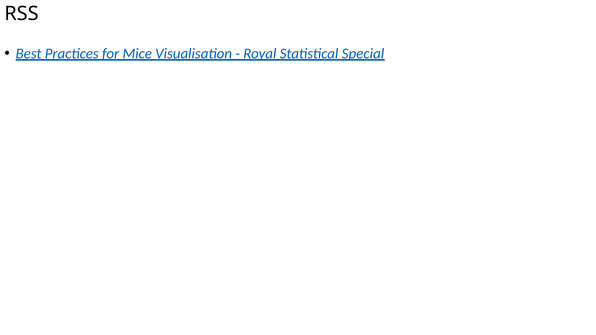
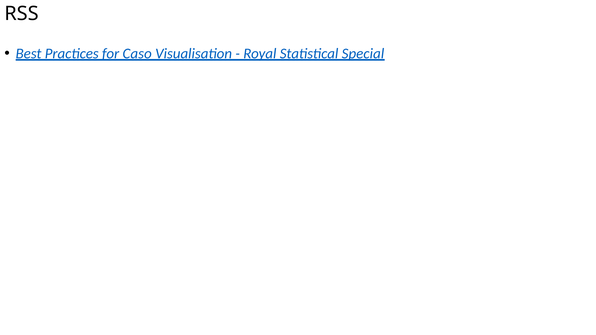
Mice: Mice -> Caso
